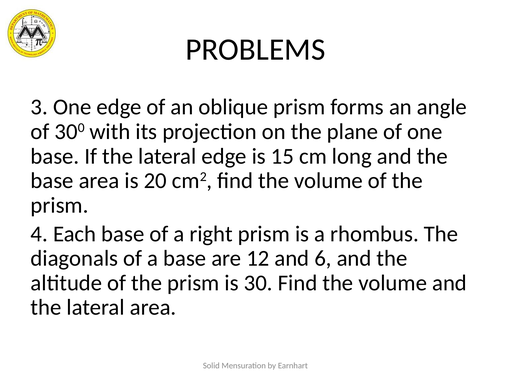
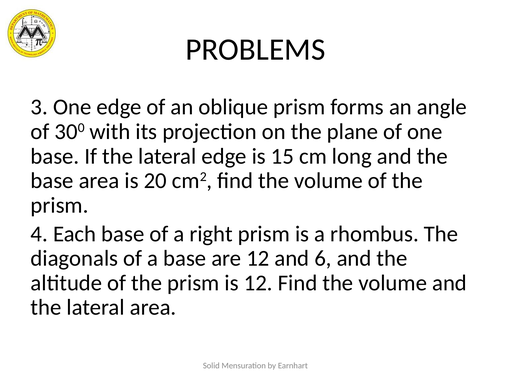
is 30: 30 -> 12
